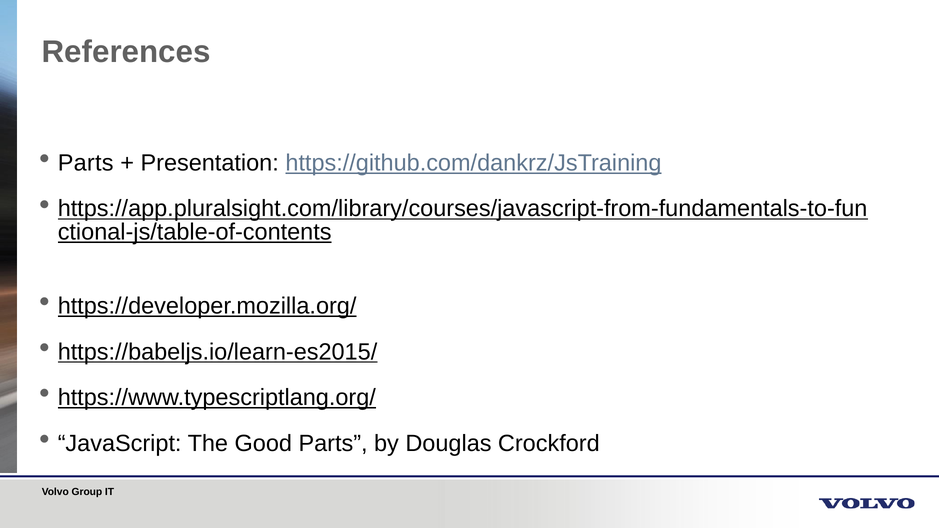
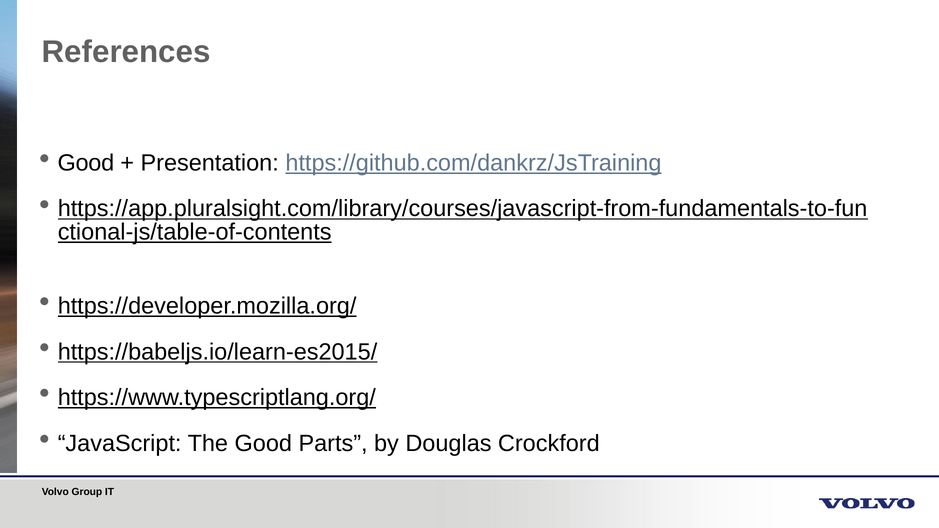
Parts at (86, 163): Parts -> Good
